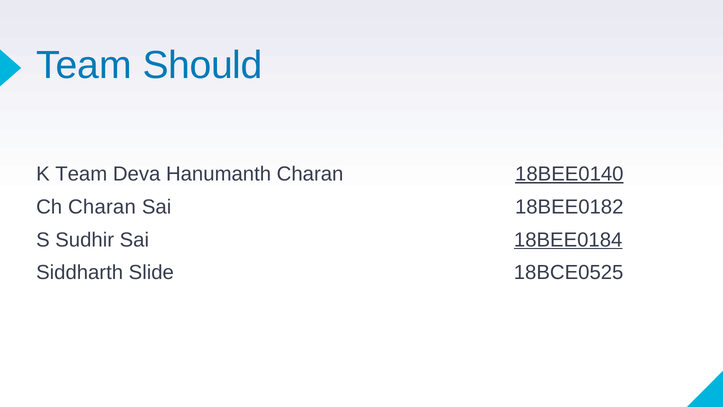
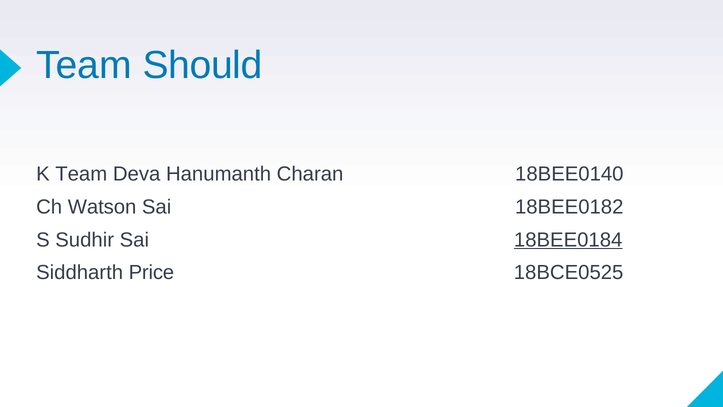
18BEE0140 underline: present -> none
Ch Charan: Charan -> Watson
Slide: Slide -> Price
